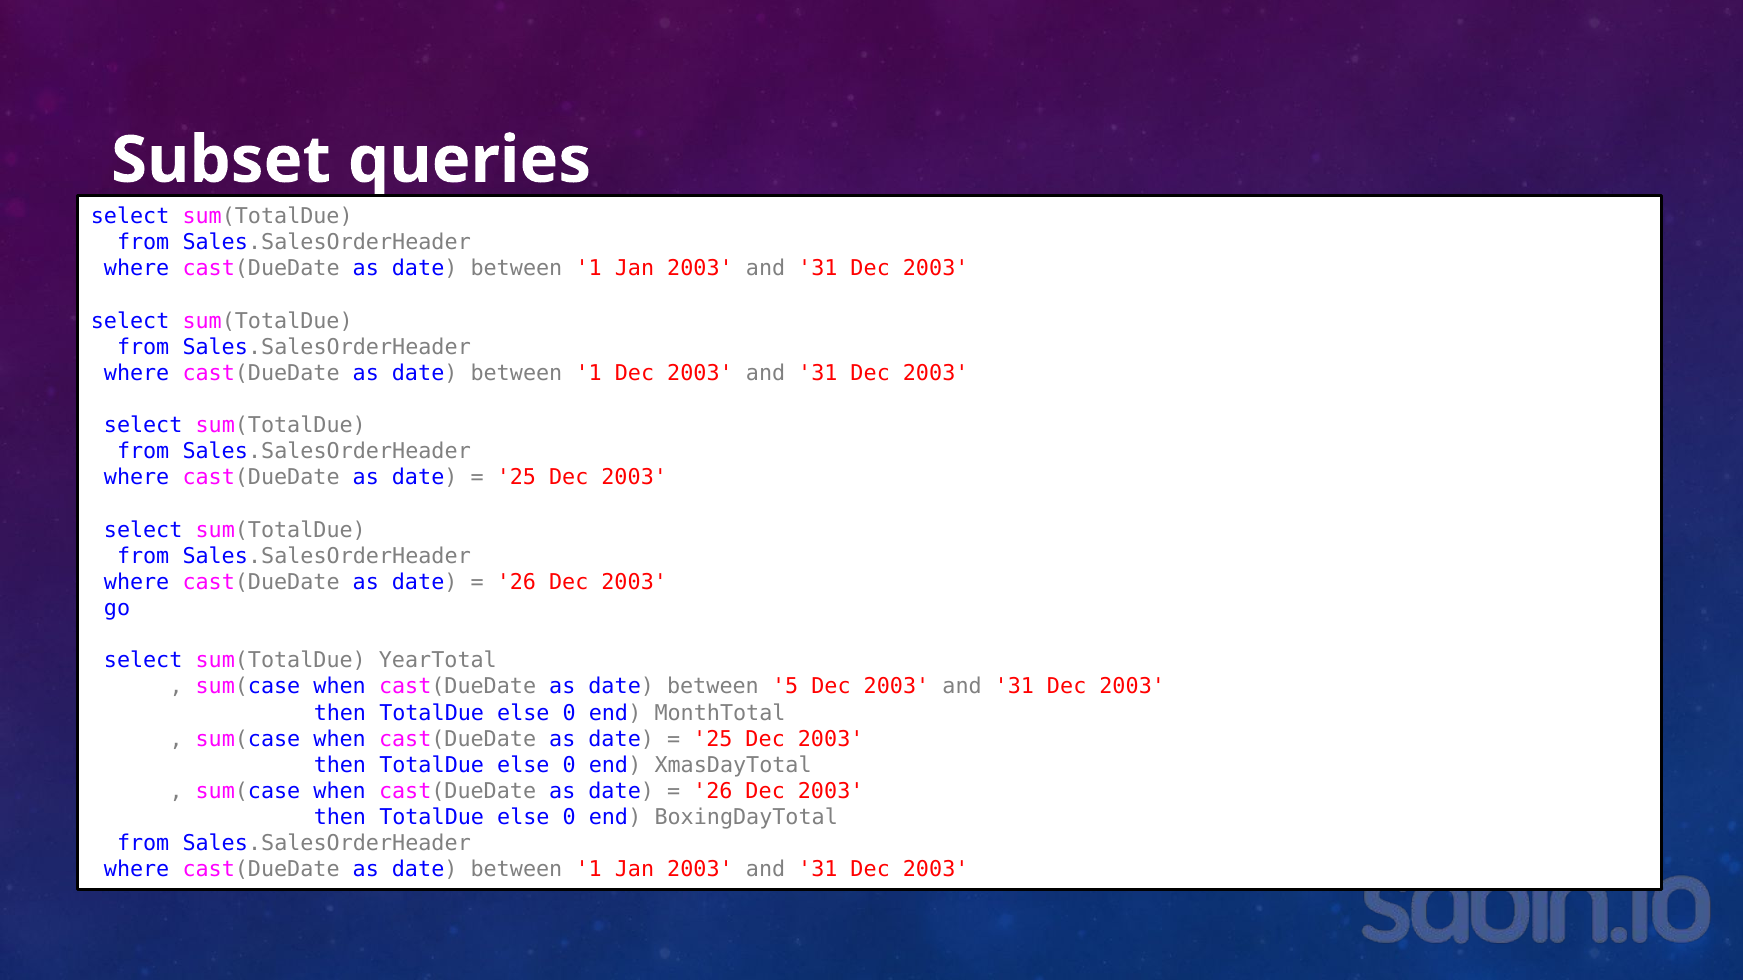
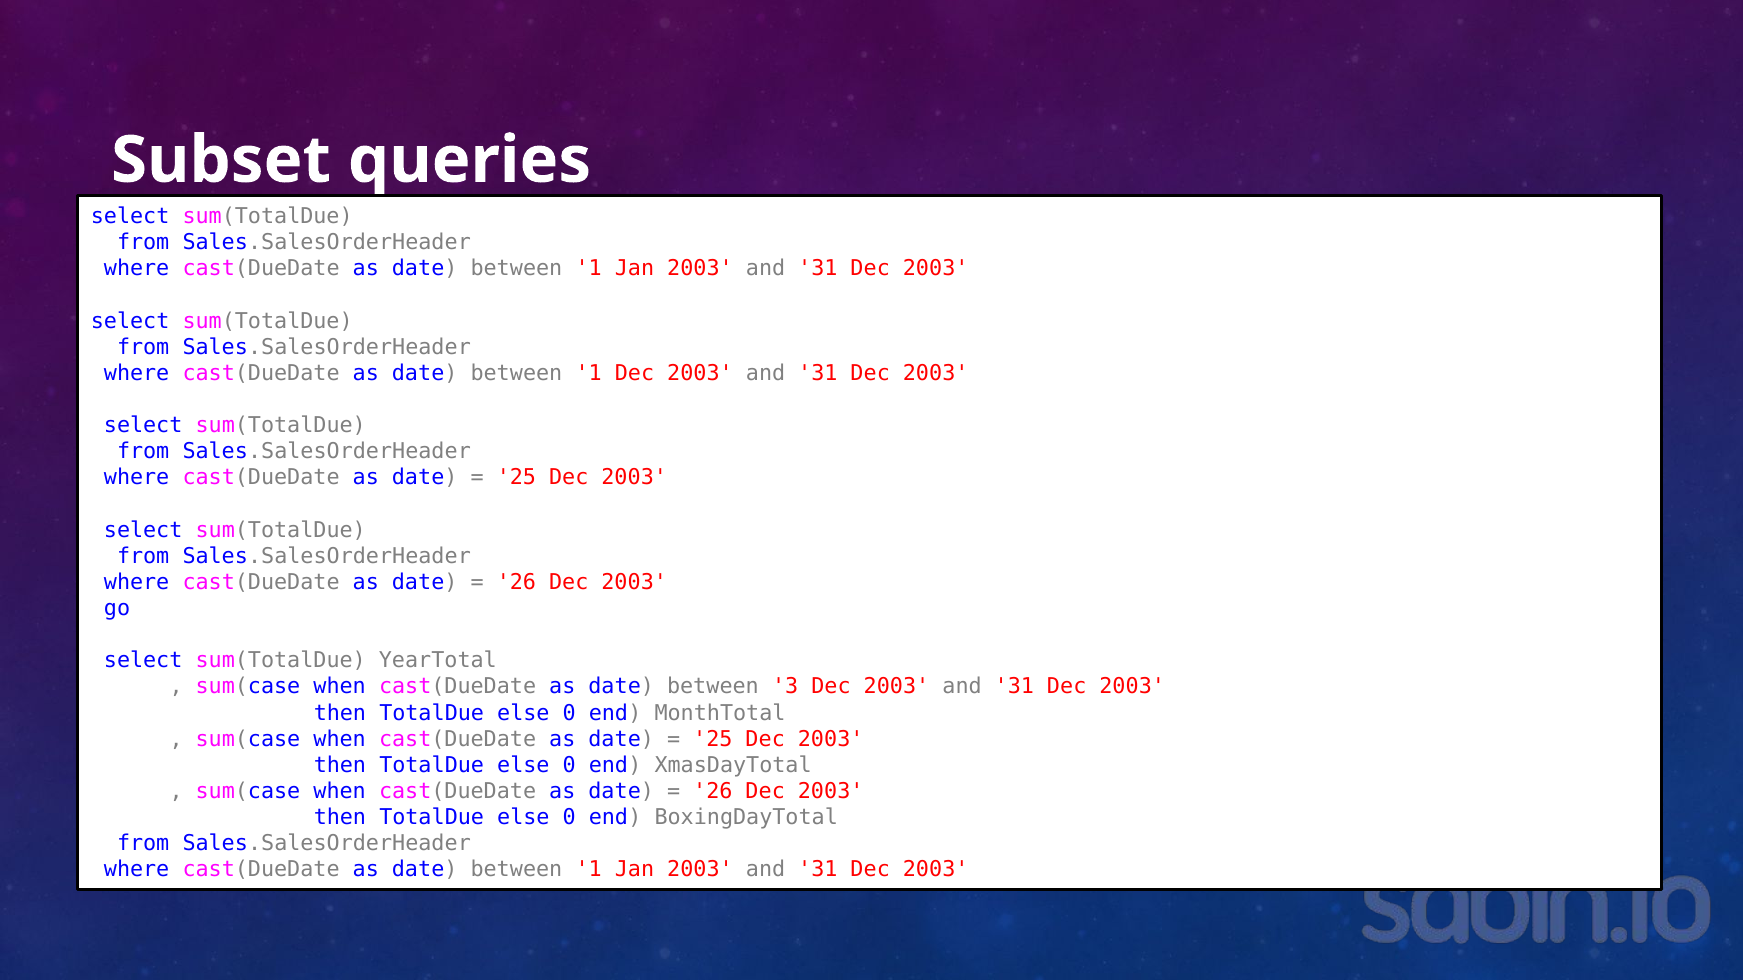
5: 5 -> 3
